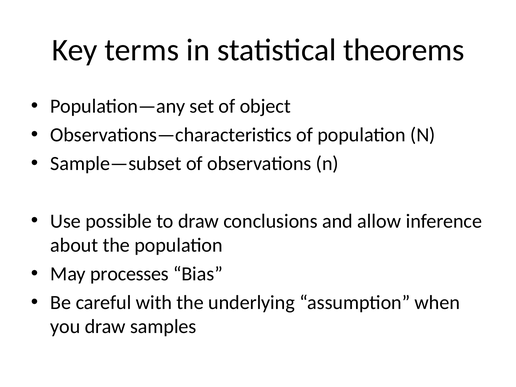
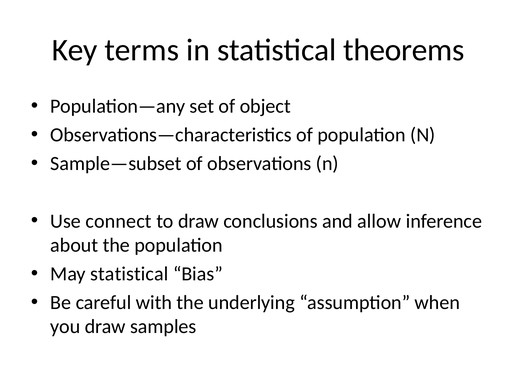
possible: possible -> connect
May processes: processes -> statistical
